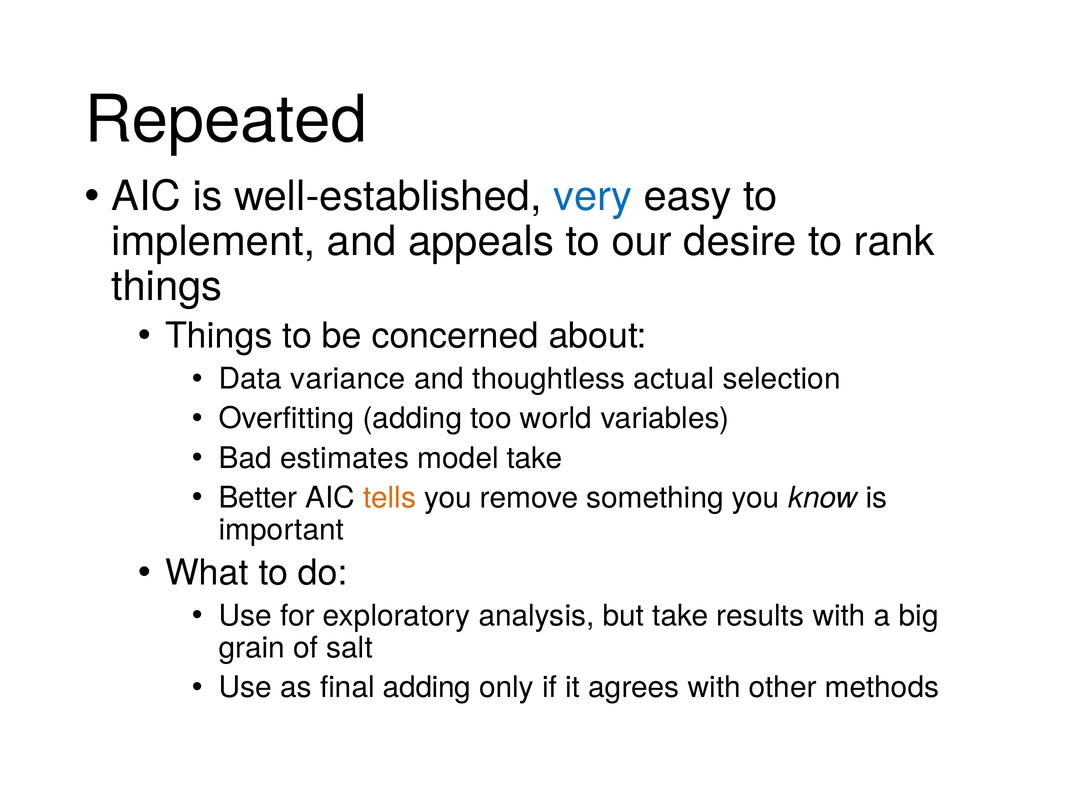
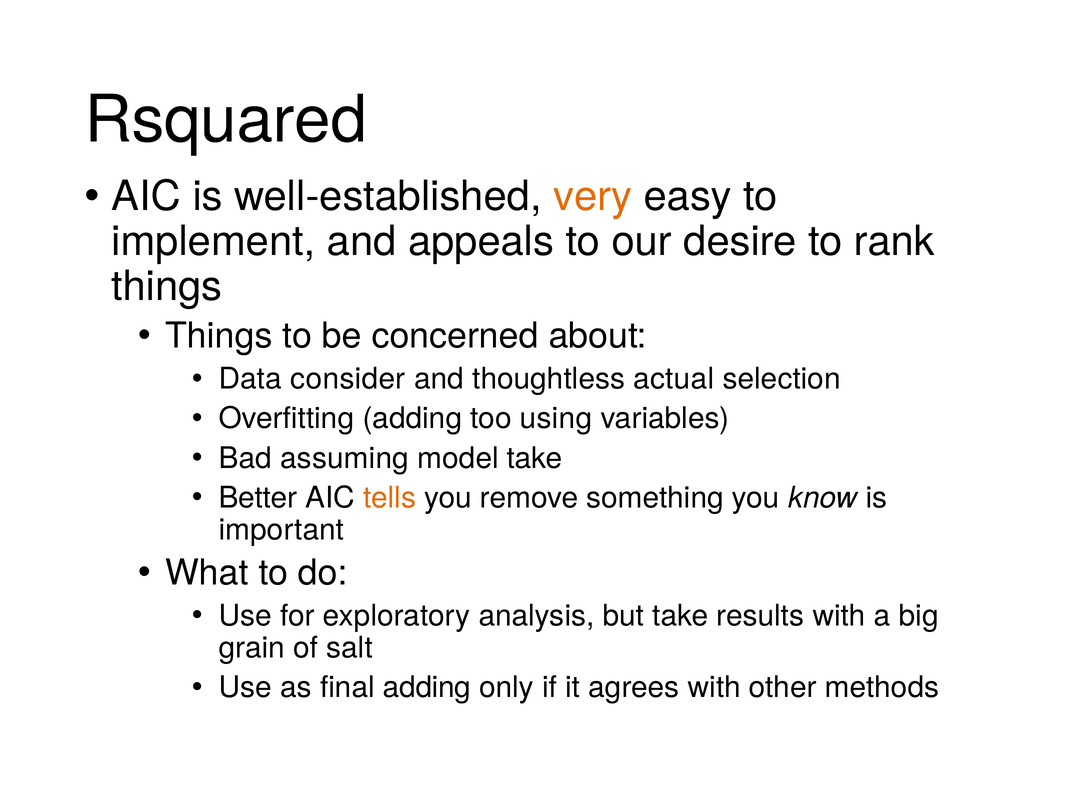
Repeated: Repeated -> Rsquared
very colour: blue -> orange
variance: variance -> consider
world: world -> using
estimates: estimates -> assuming
